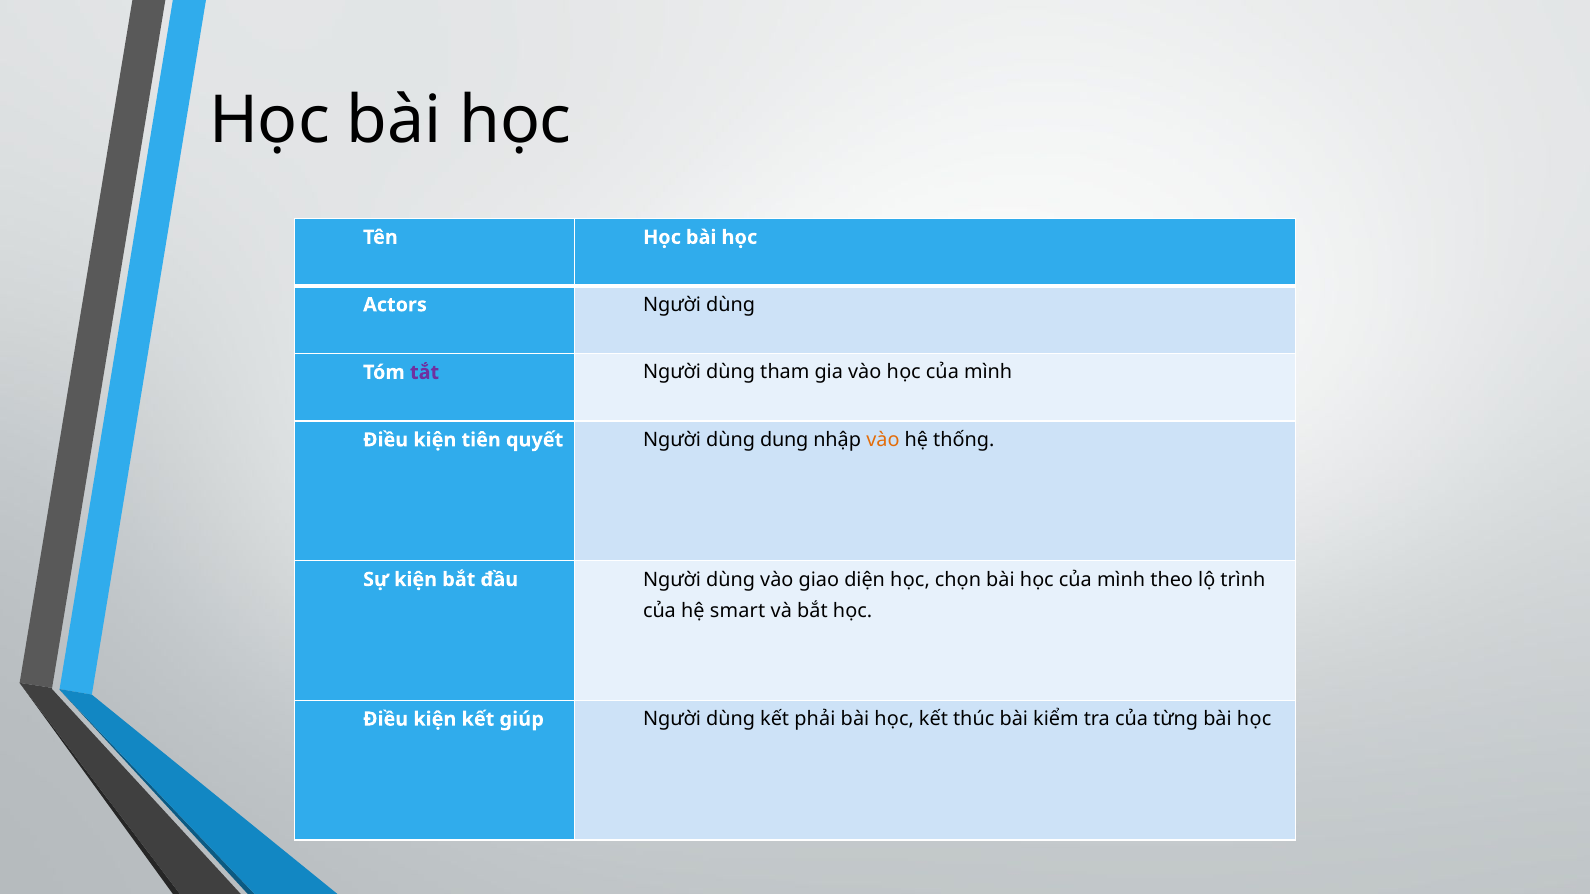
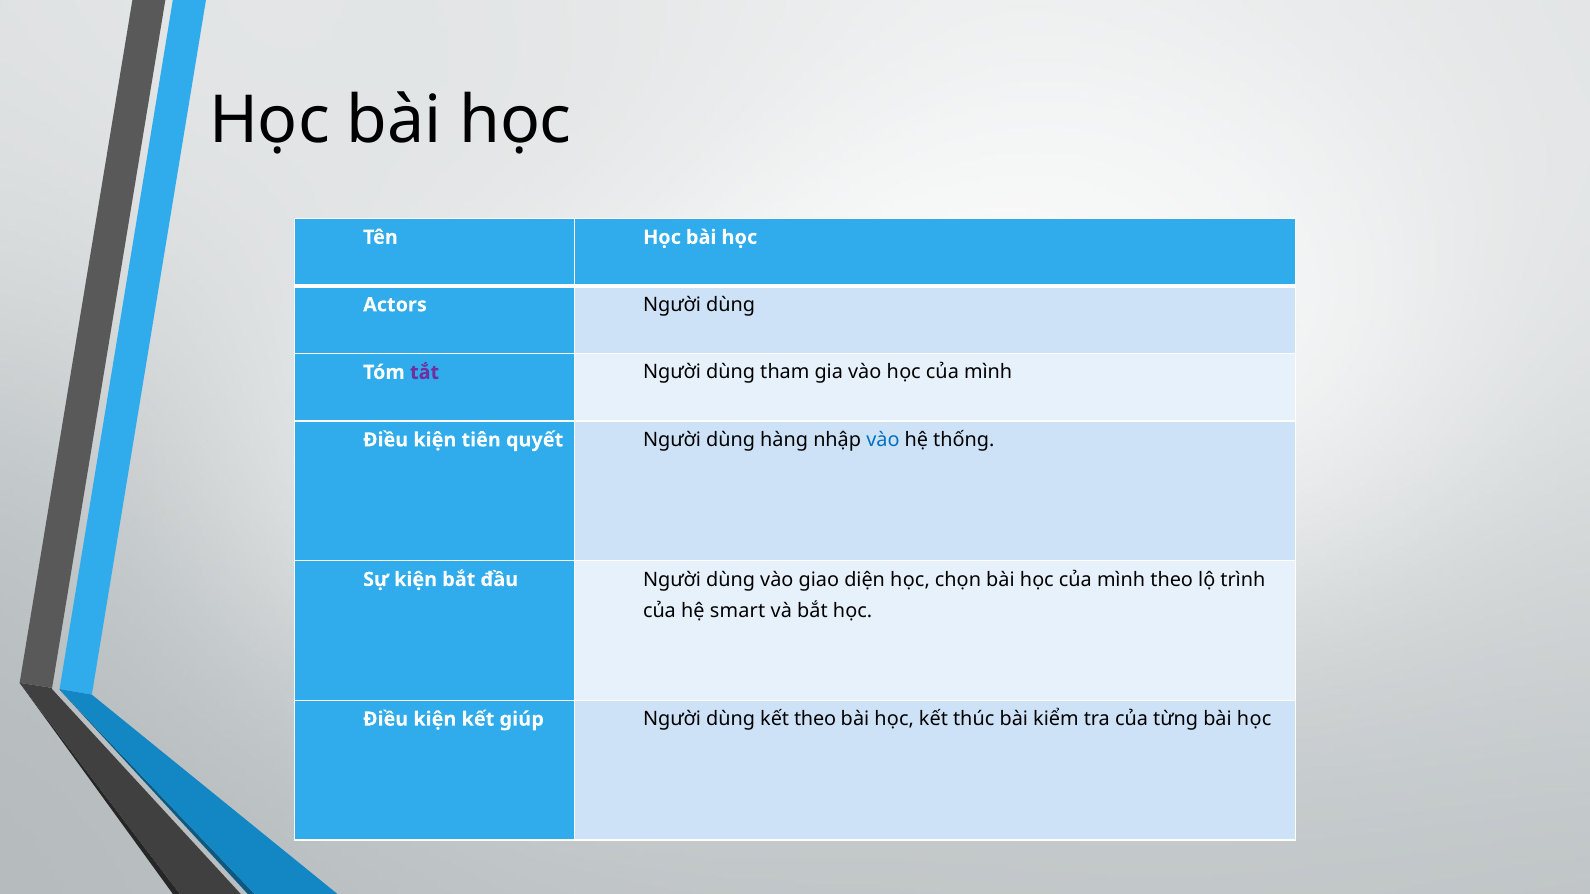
dung: dung -> hàng
vào at (883, 440) colour: orange -> blue
kết phải: phải -> theo
